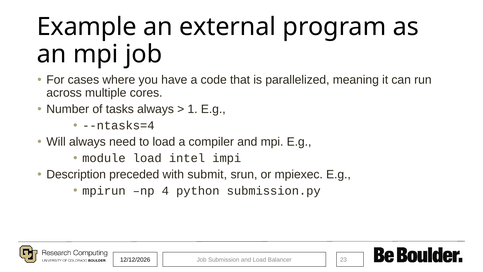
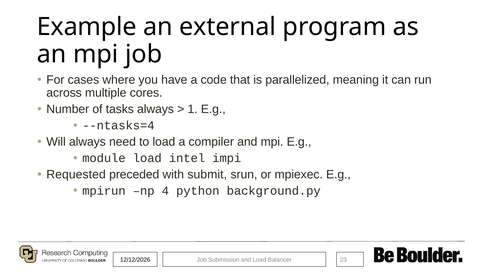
Description: Description -> Requested
submission.py: submission.py -> background.py
